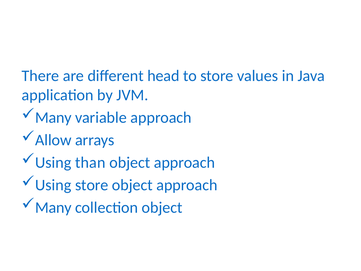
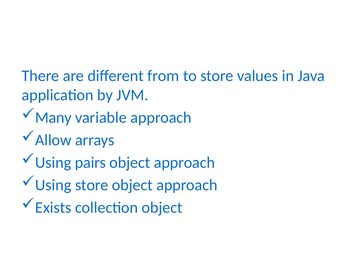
head: head -> from
than: than -> pairs
Many at (53, 207): Many -> Exists
